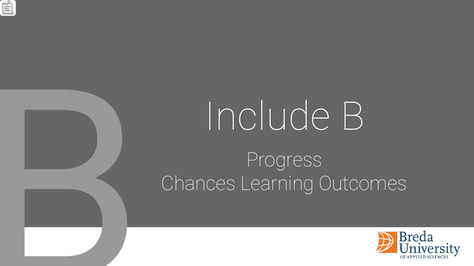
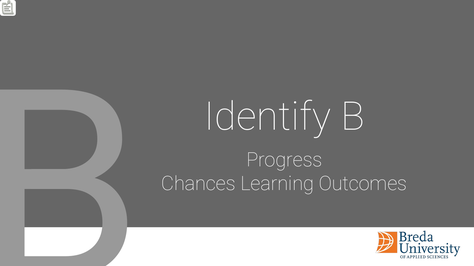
Include: Include -> Identify
